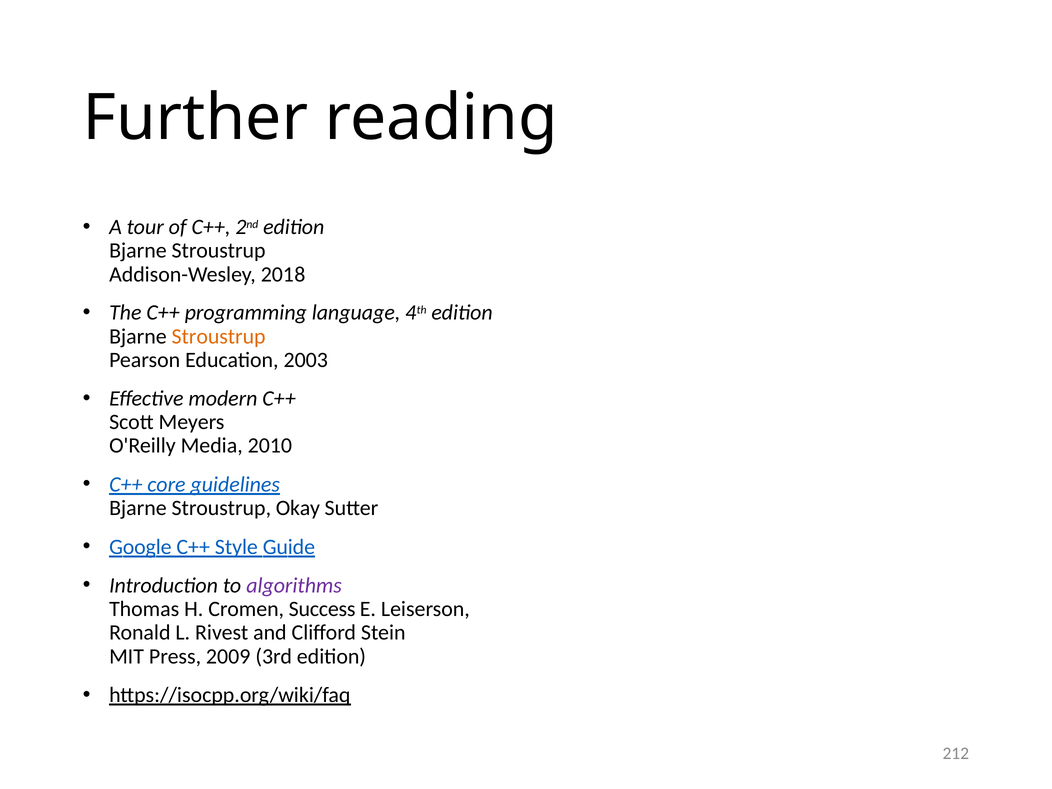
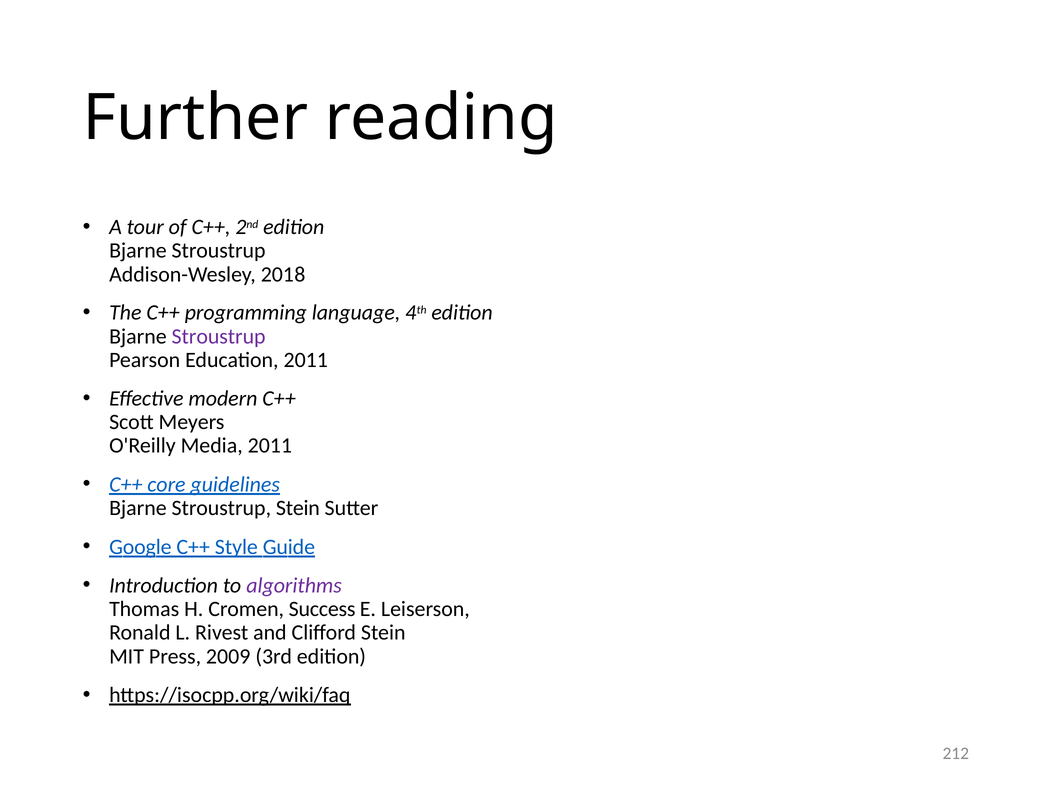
Stroustrup at (219, 336) colour: orange -> purple
Education 2003: 2003 -> 2011
Media 2010: 2010 -> 2011
Stroustrup Okay: Okay -> Stein
